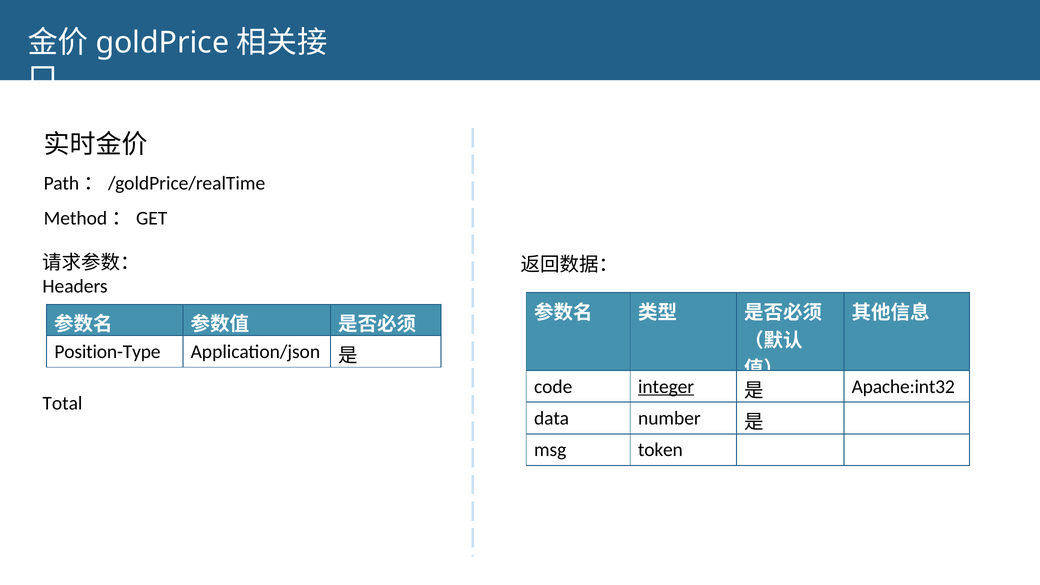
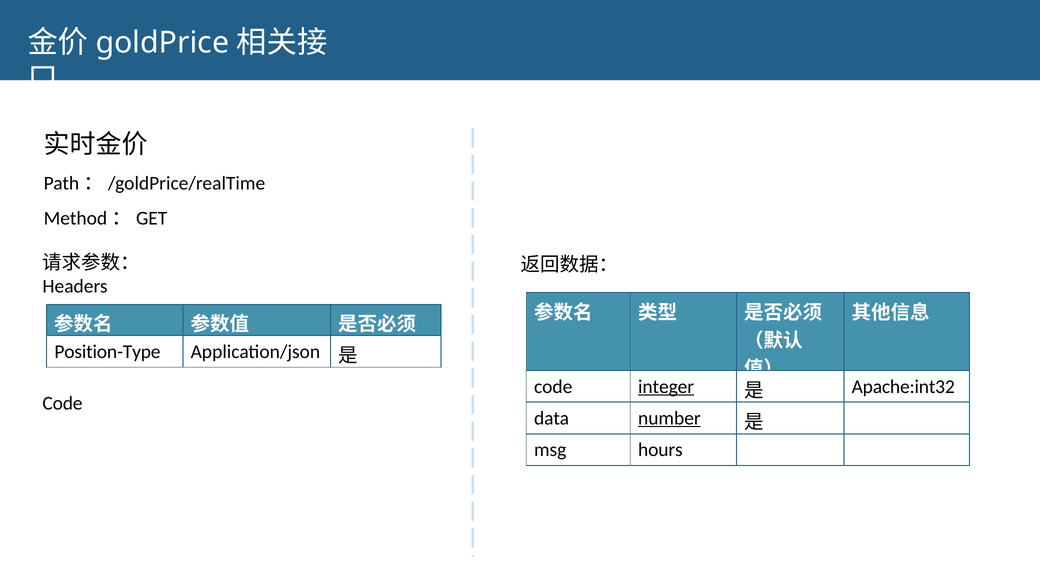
Total at (62, 403): Total -> Code
number underline: none -> present
token: token -> hours
